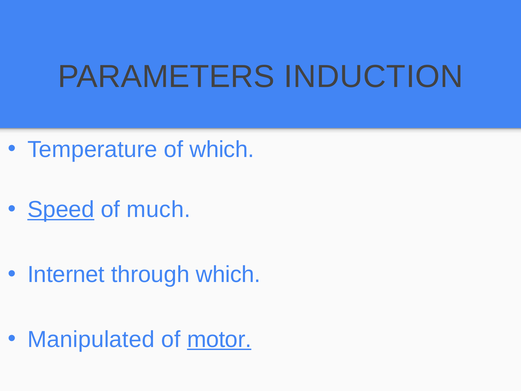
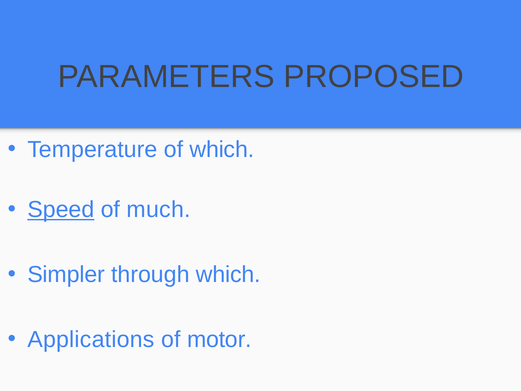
INDUCTION: INDUCTION -> PROPOSED
Internet: Internet -> Simpler
Manipulated: Manipulated -> Applications
motor underline: present -> none
